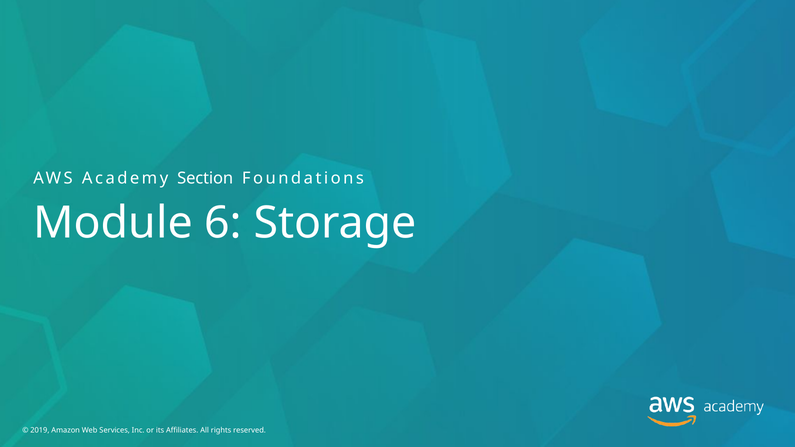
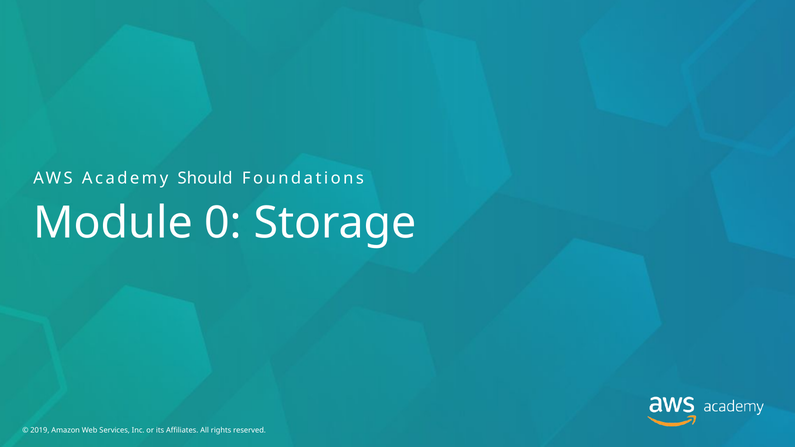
Section: Section -> Should
6: 6 -> 0
